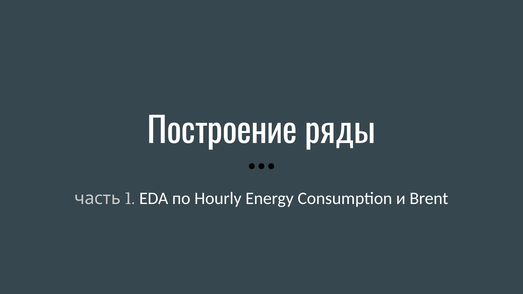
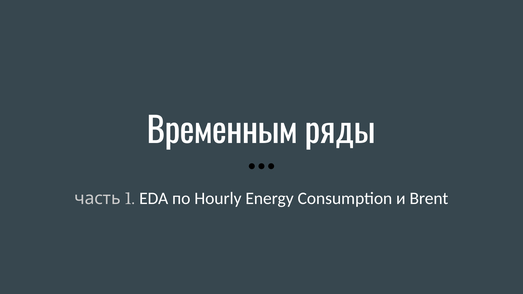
Построение: Построение -> Временным
